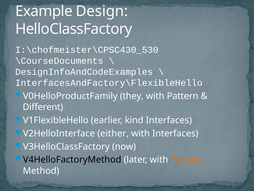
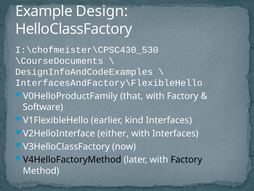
they: they -> that
Pattern at (183, 96): Pattern -> Factory
Different: Different -> Software
Factory at (186, 159) colour: orange -> black
